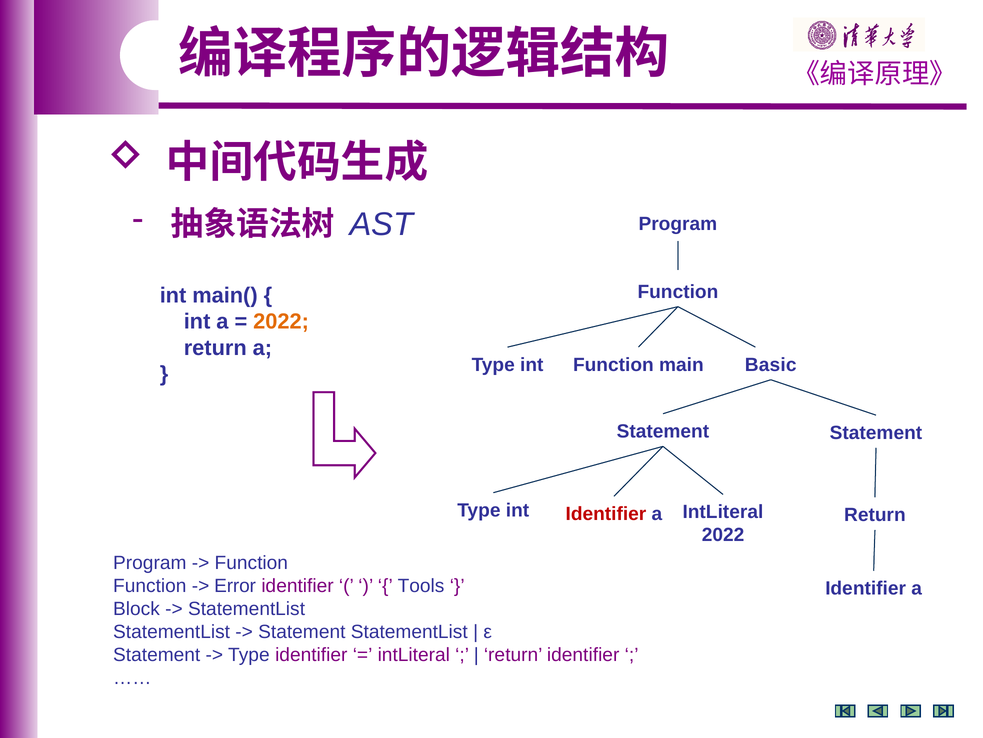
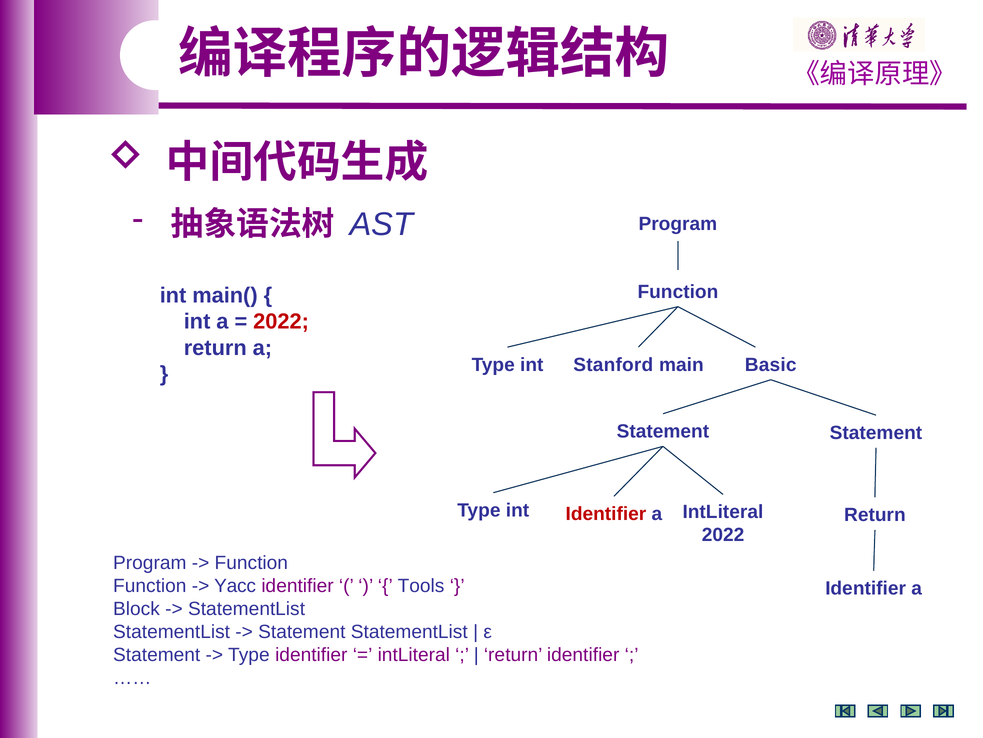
2022 at (281, 321) colour: orange -> red
int Function: Function -> Stanford
Error: Error -> Yacc
